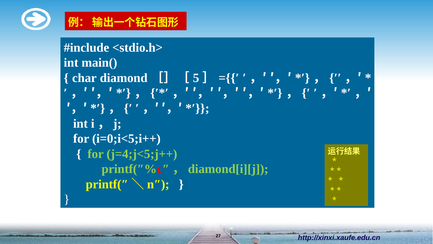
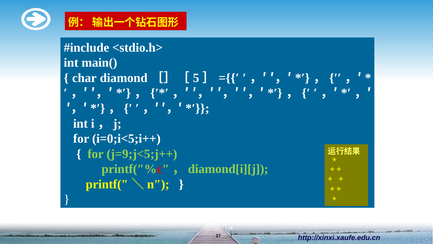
j=4;j<5;j++: j=4;j<5;j++ -> j=9;j<5;j++
